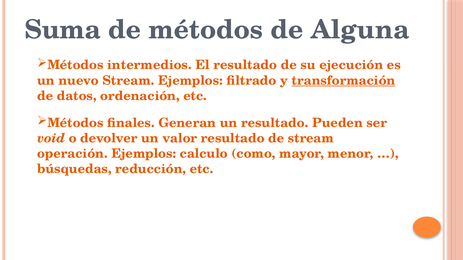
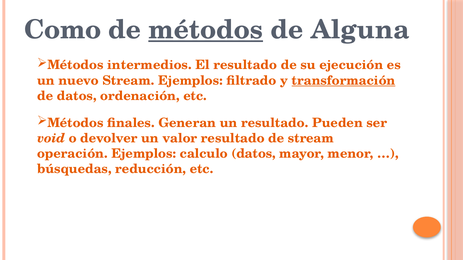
Suma: Suma -> Como
métodos at (206, 30) underline: none -> present
calculo como: como -> datos
